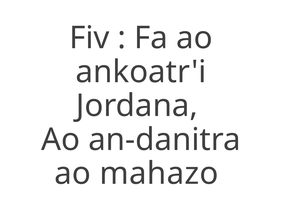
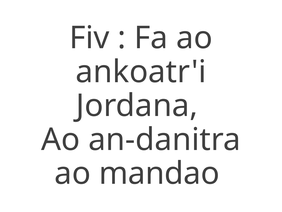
mahazo: mahazo -> mandao
